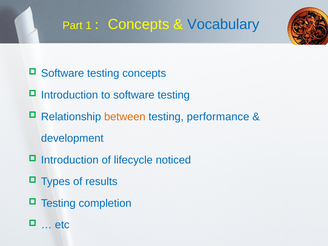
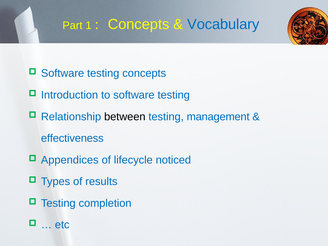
between colour: orange -> black
performance: performance -> management
development: development -> effectiveness
Introduction at (70, 160): Introduction -> Appendices
